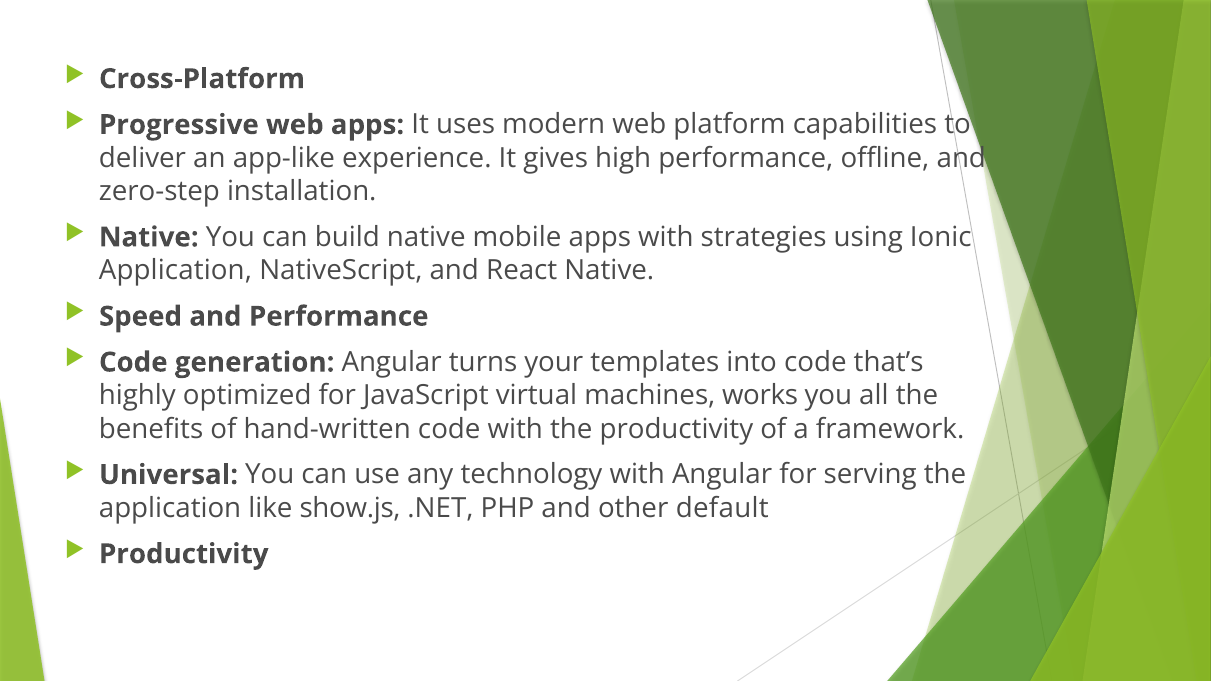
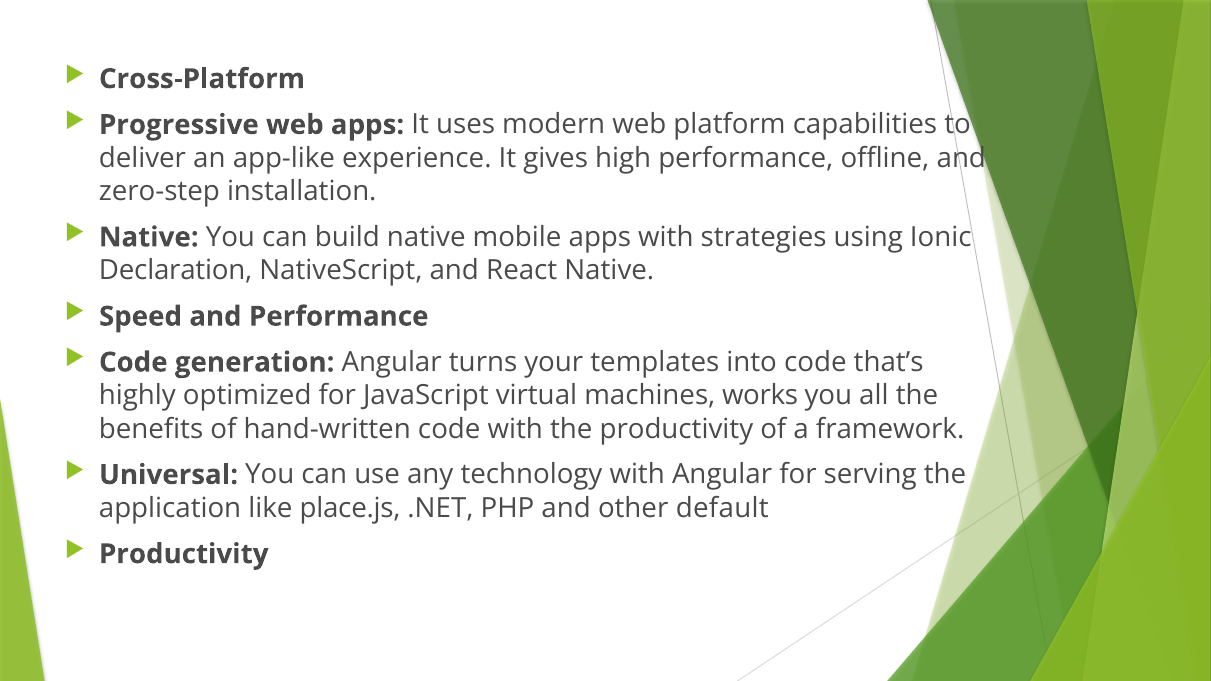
Application at (175, 271): Application -> Declaration
show.js: show.js -> place.js
